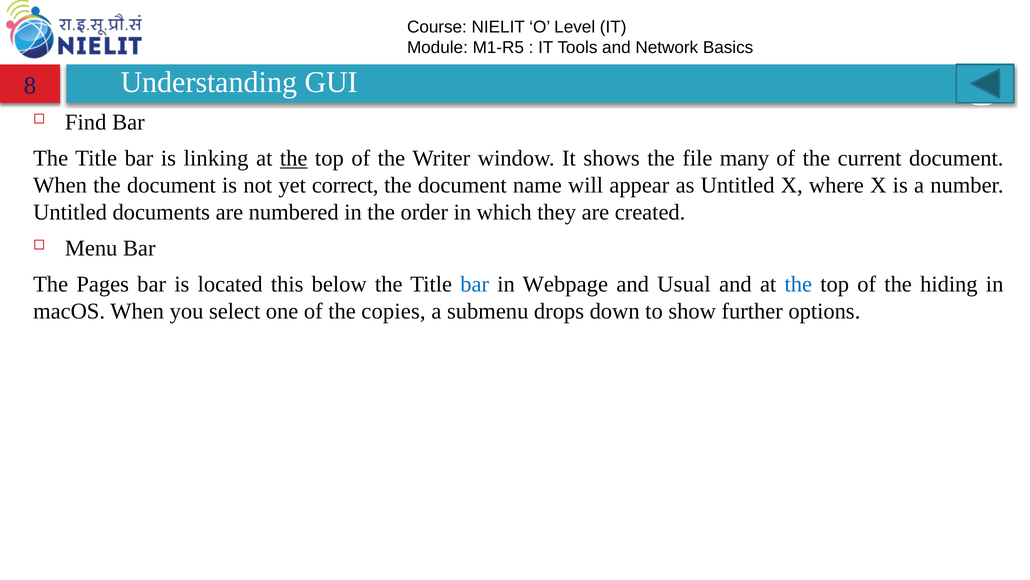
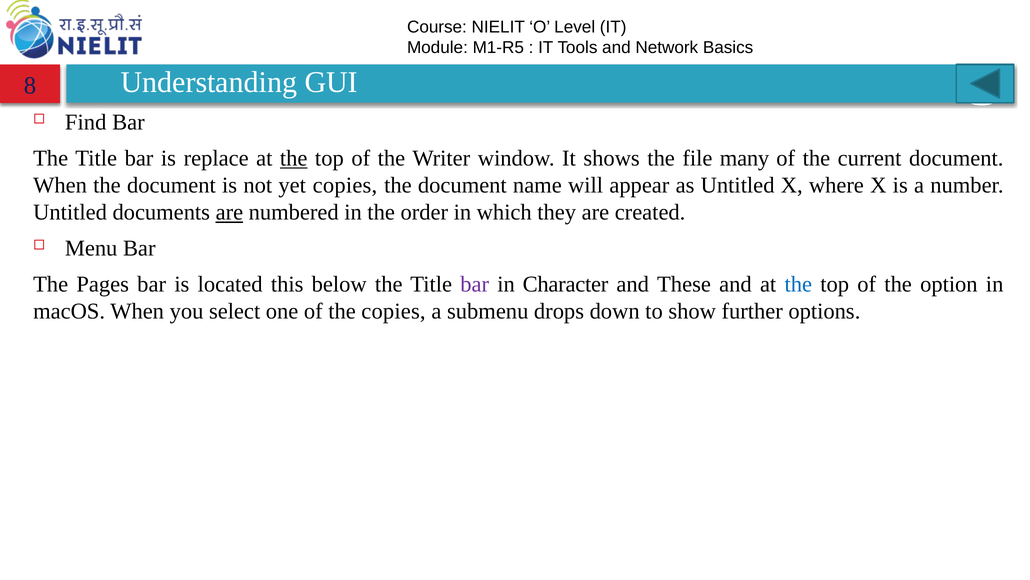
linking: linking -> replace
yet correct: correct -> copies
are at (229, 212) underline: none -> present
bar at (475, 284) colour: blue -> purple
Webpage: Webpage -> Character
Usual: Usual -> These
hiding: hiding -> option
